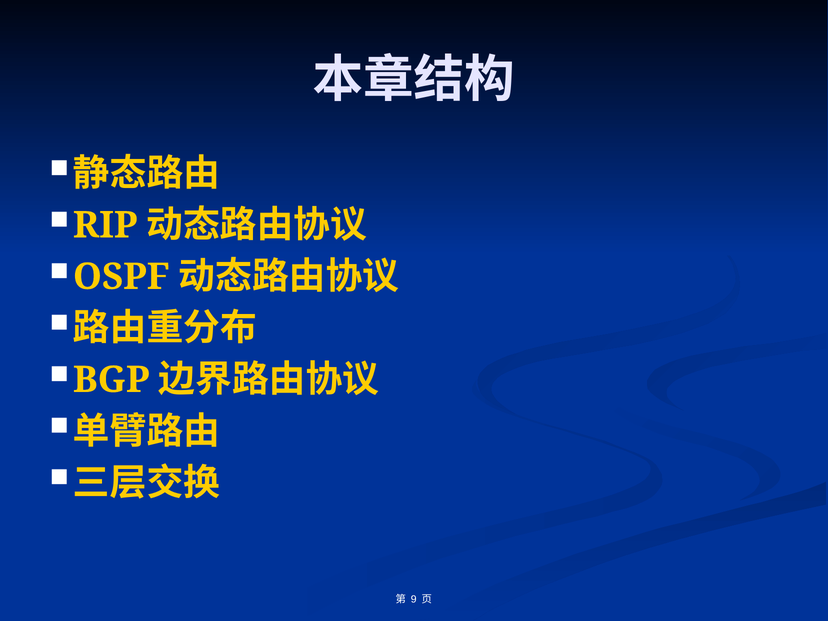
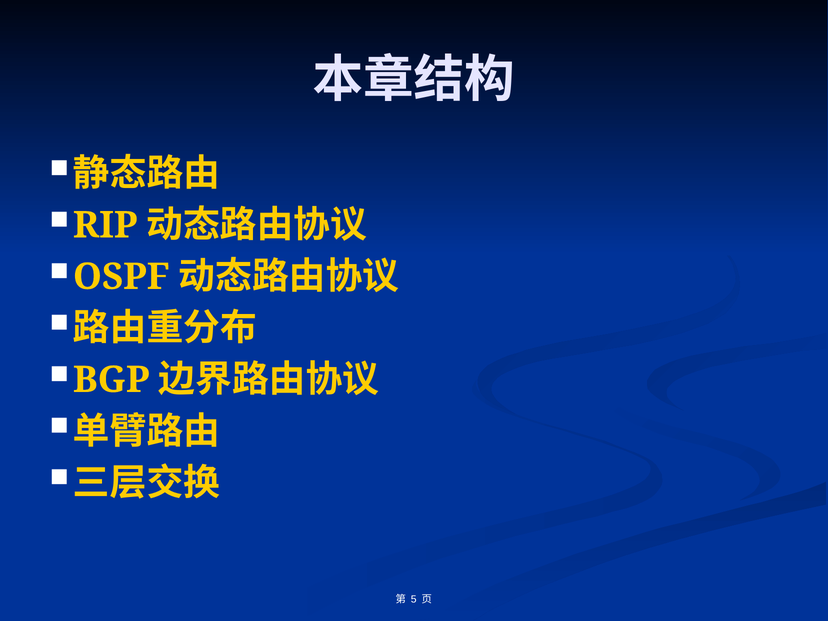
9: 9 -> 5
